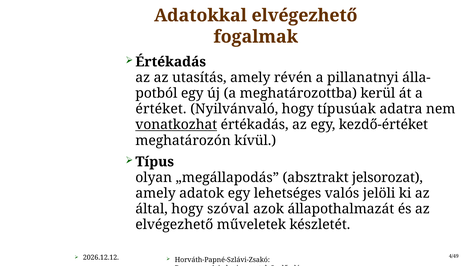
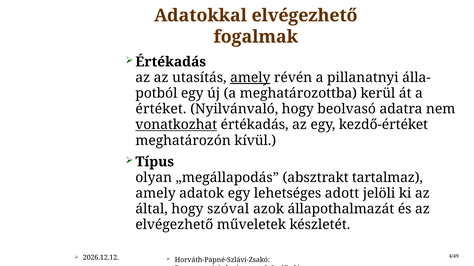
amely at (250, 78) underline: none -> present
típusúak: típusúak -> beolvasó
jelsorozat: jelsorozat -> tartalmaz
valós: valós -> adott
